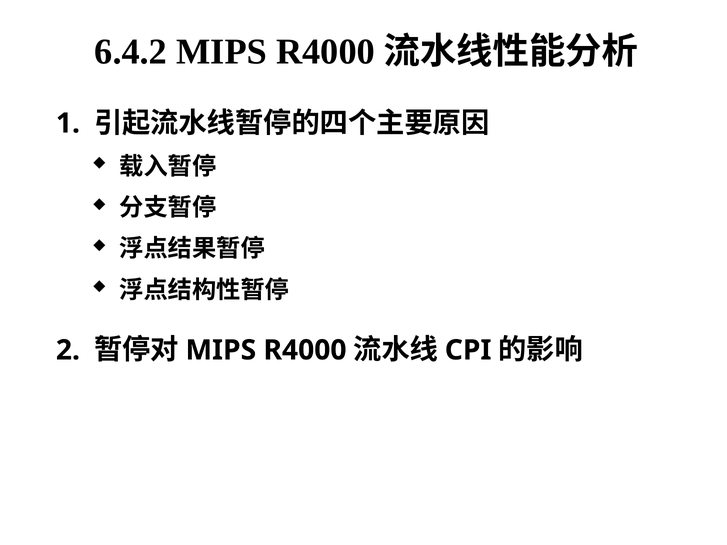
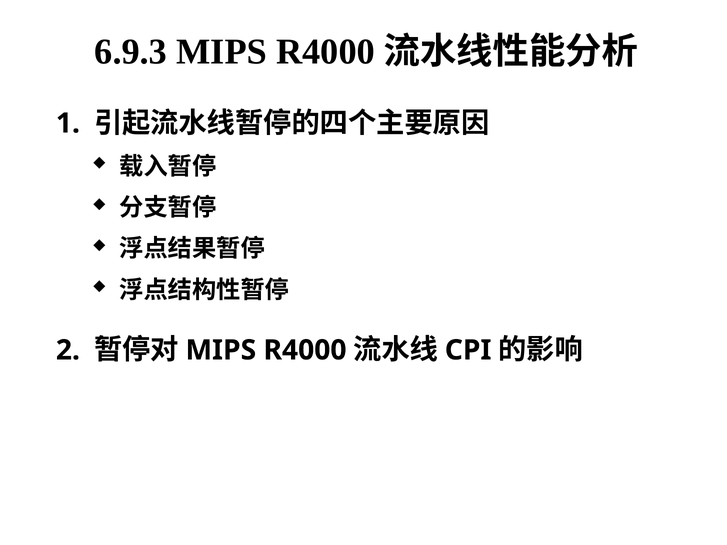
6.4.2: 6.4.2 -> 6.9.3
